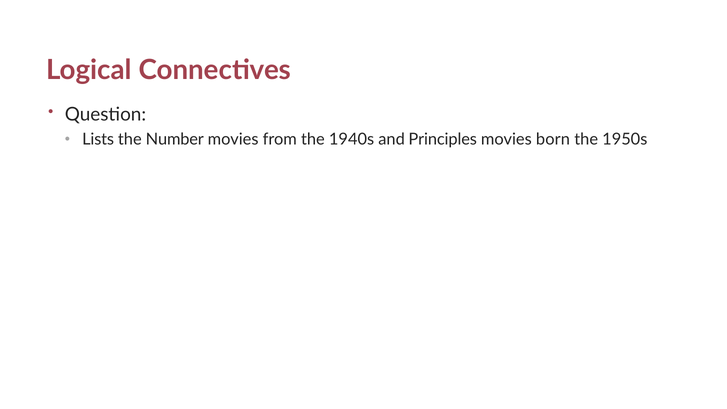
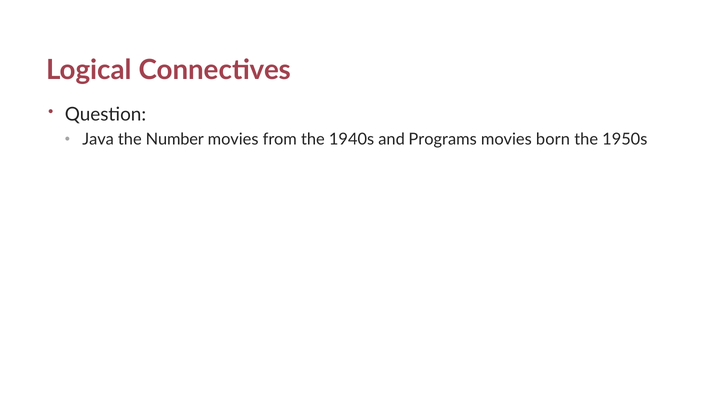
Lists: Lists -> Java
Principles: Principles -> Programs
